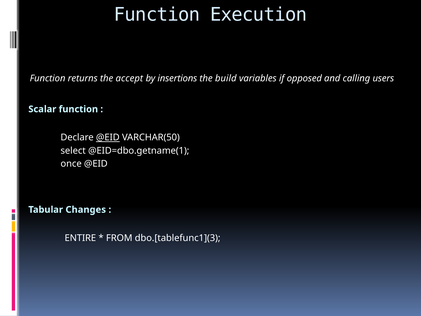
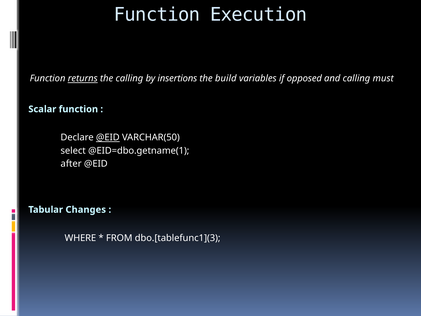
returns underline: none -> present
the accept: accept -> calling
users: users -> must
once: once -> after
ENTIRE: ENTIRE -> WHERE
